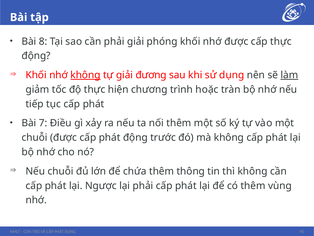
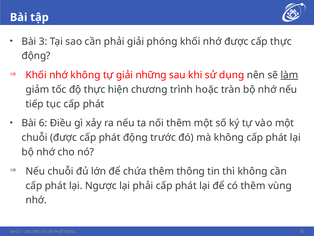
8: 8 -> 3
không at (85, 75) underline: present -> none
đương: đương -> những
7: 7 -> 6
